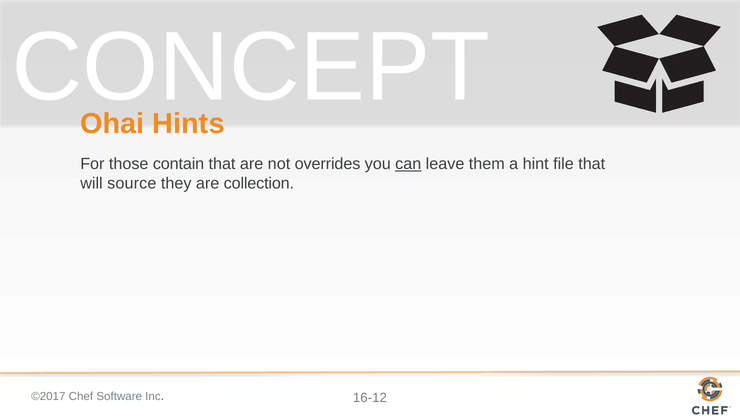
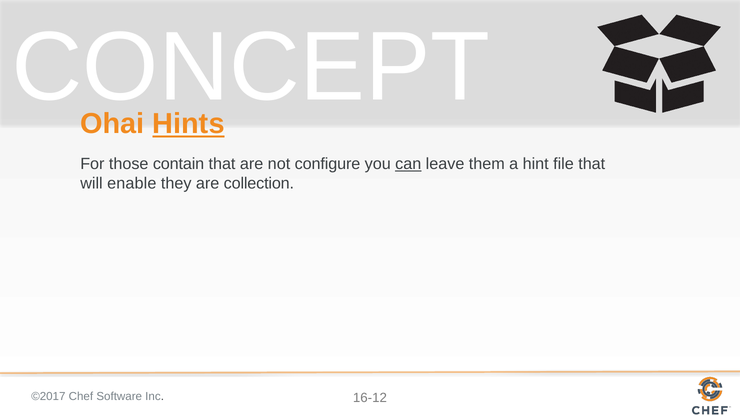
Hints underline: none -> present
overrides: overrides -> configure
source: source -> enable
